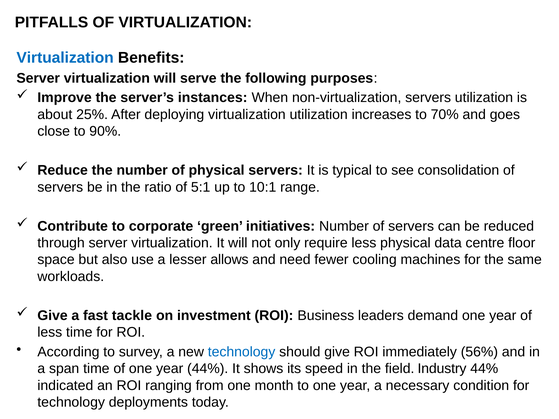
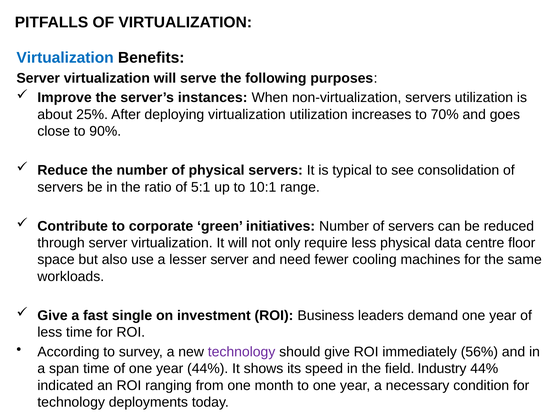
lesser allows: allows -> server
tackle: tackle -> single
technology at (242, 352) colour: blue -> purple
